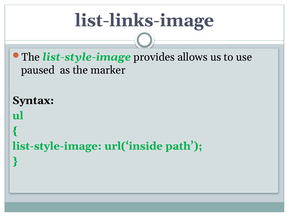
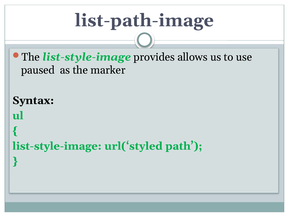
list-links-image: list-links-image -> list-path-image
url(‘inside: url(‘inside -> url(‘styled
